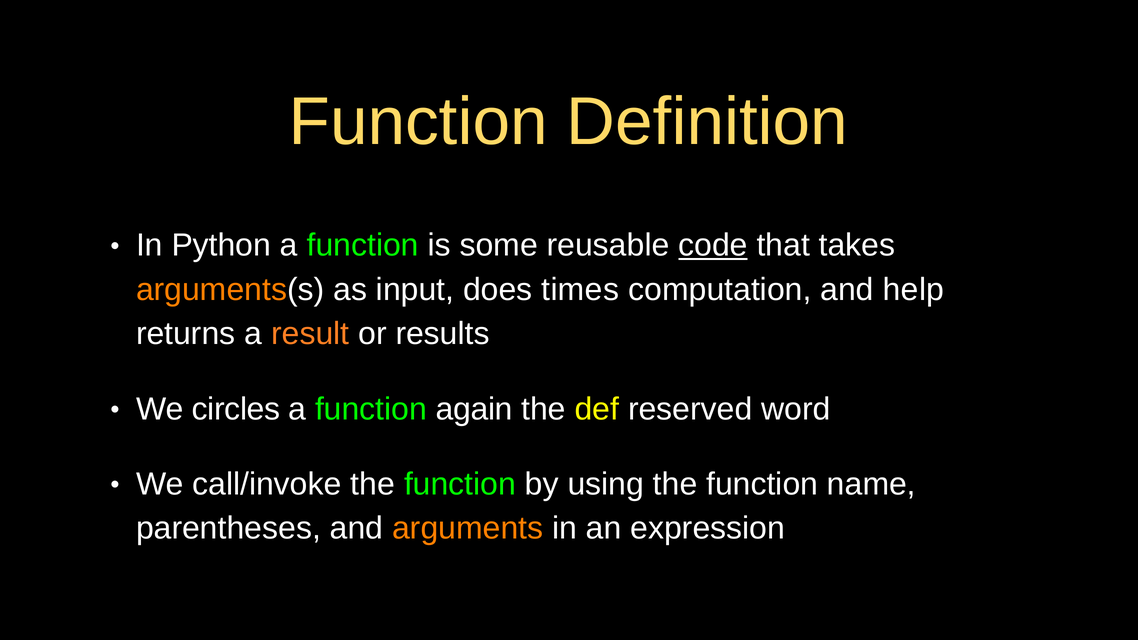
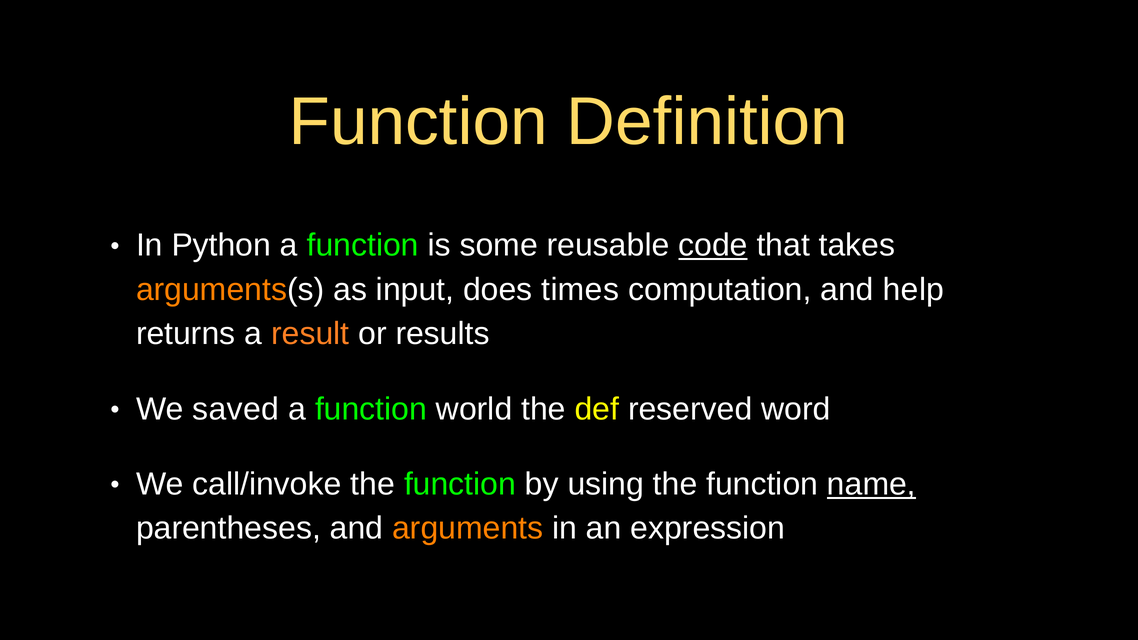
circles: circles -> saved
again: again -> world
name underline: none -> present
